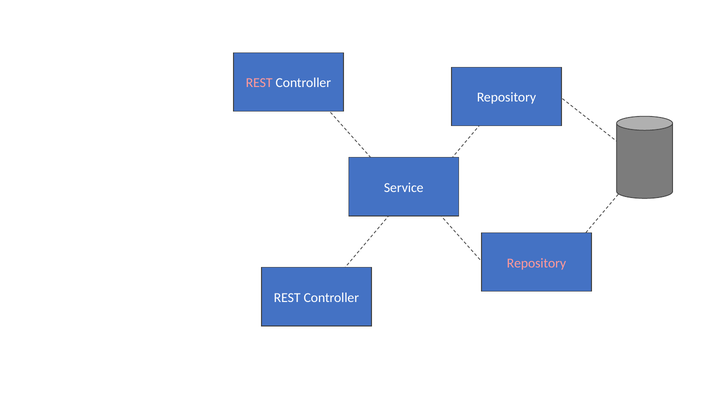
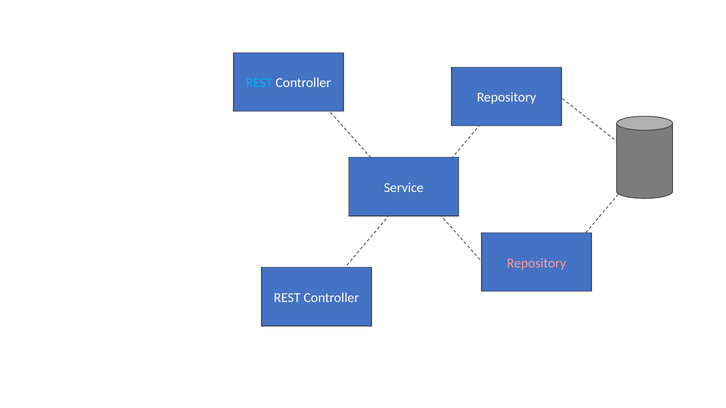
REST at (259, 83) colour: pink -> light blue
